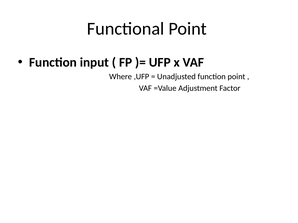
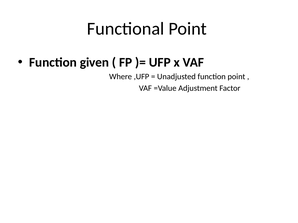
input: input -> given
